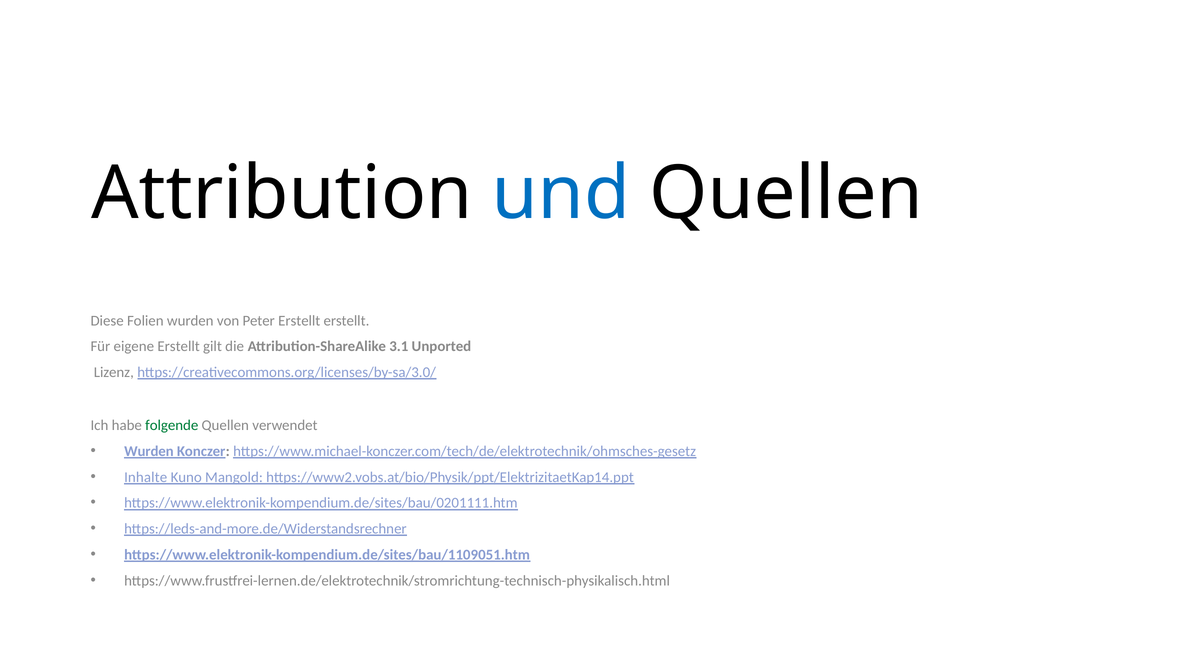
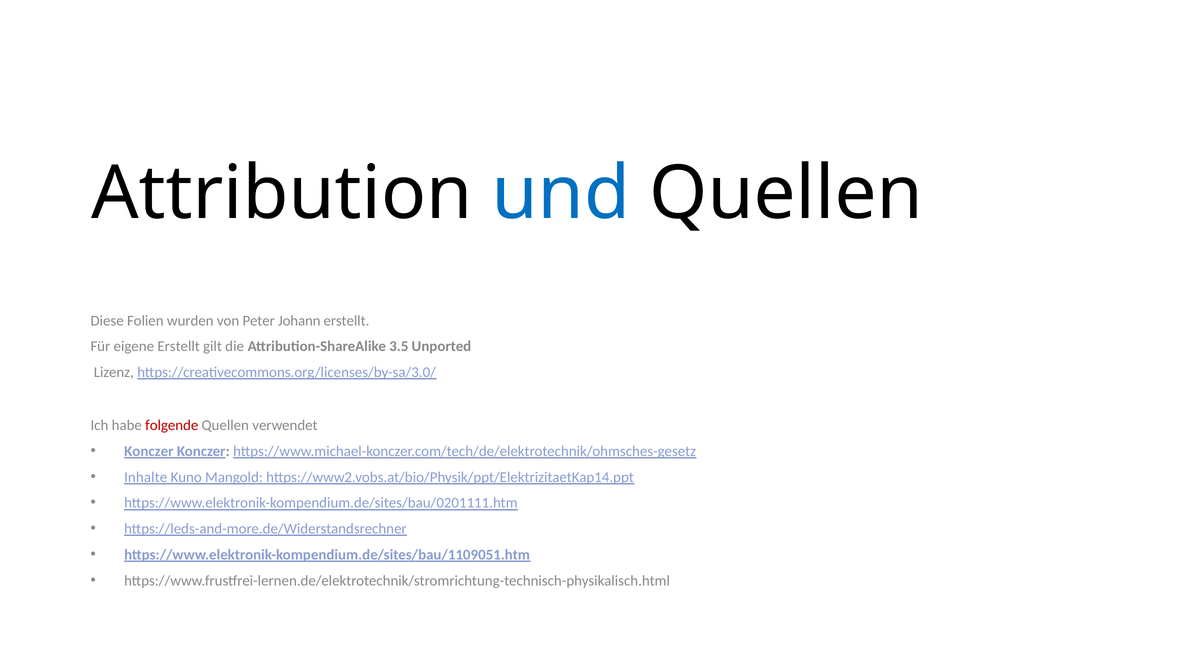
Peter Erstellt: Erstellt -> Johann
3.1: 3.1 -> 3.5
folgende colour: green -> red
Wurden at (149, 451): Wurden -> Konczer
